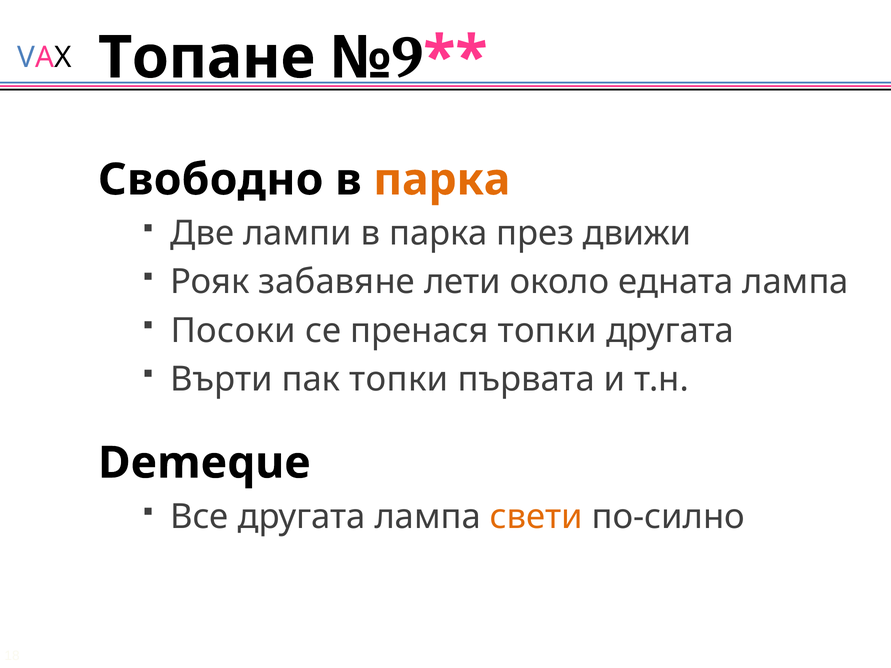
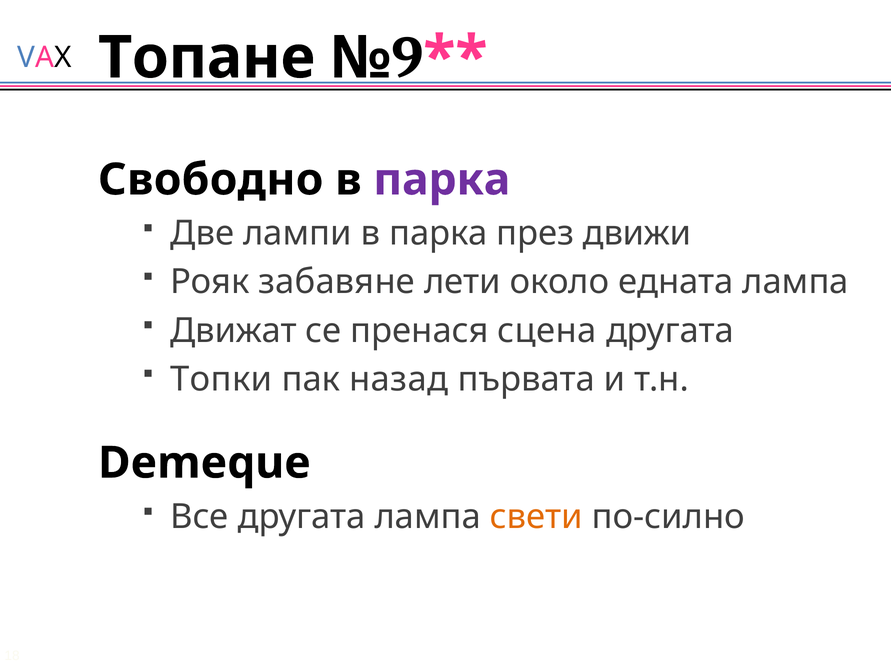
парка at (442, 180) colour: orange -> purple
Посоки: Посоки -> Движат
пренася топки: топки -> сцена
Върти: Върти -> Топки
пак топки: топки -> назад
